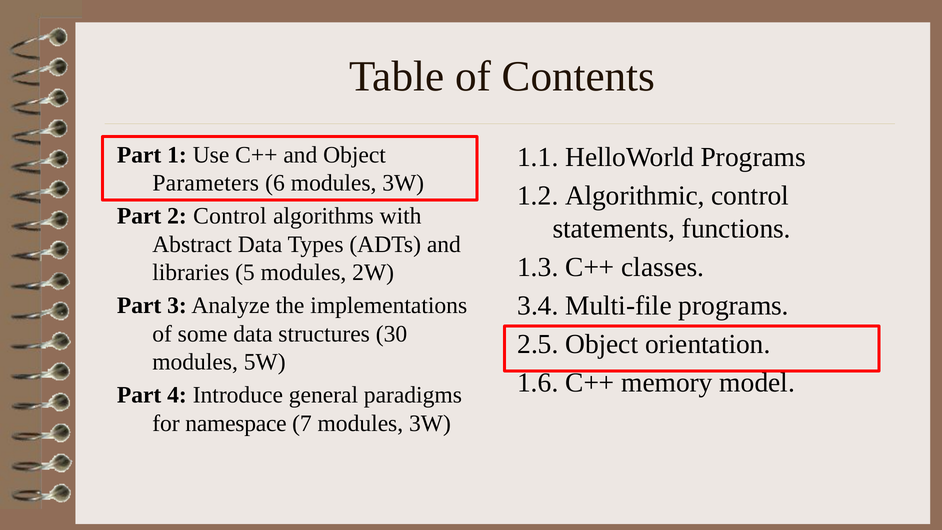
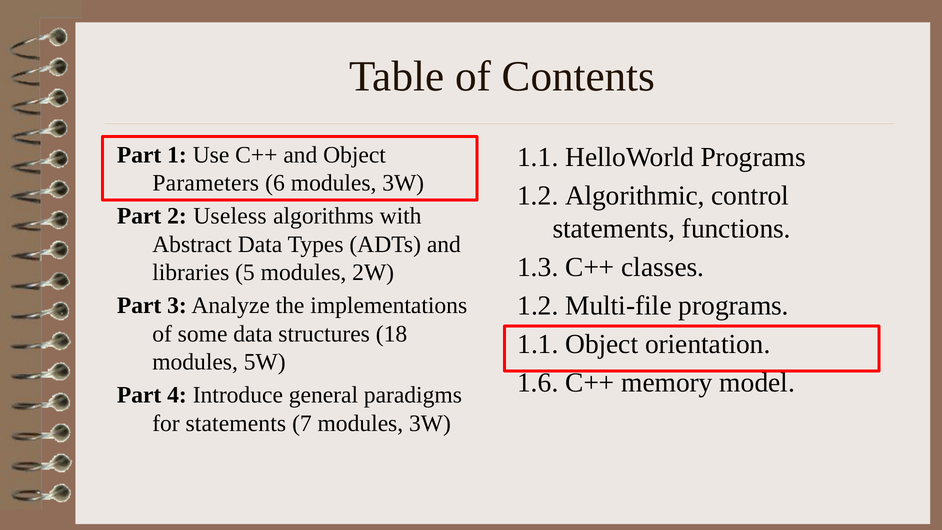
2 Control: Control -> Useless
3.4 at (538, 306): 3.4 -> 1.2
30: 30 -> 18
2.5 at (538, 344): 2.5 -> 1.1
for namespace: namespace -> statements
